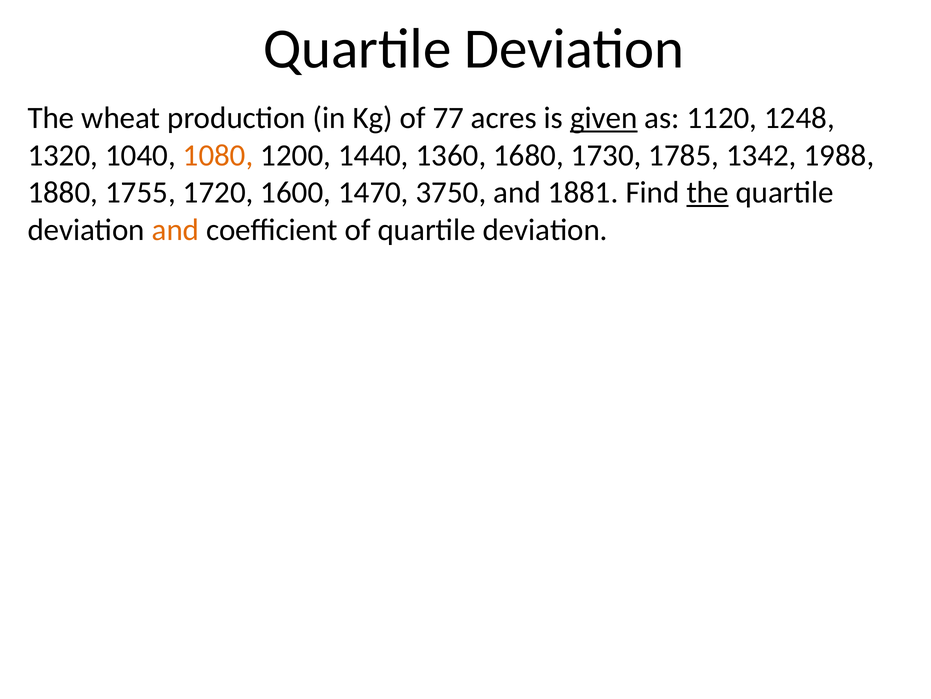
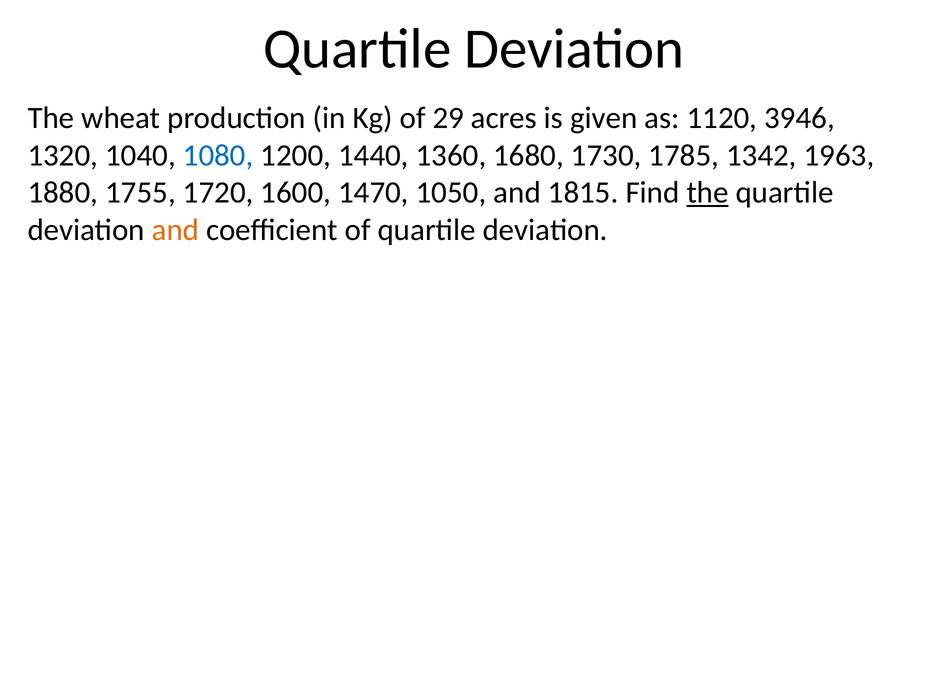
77: 77 -> 29
given underline: present -> none
1248: 1248 -> 3946
1080 colour: orange -> blue
1988: 1988 -> 1963
3750: 3750 -> 1050
1881: 1881 -> 1815
